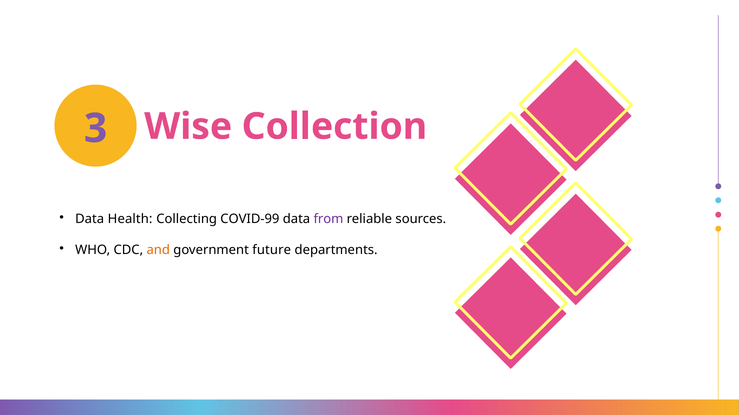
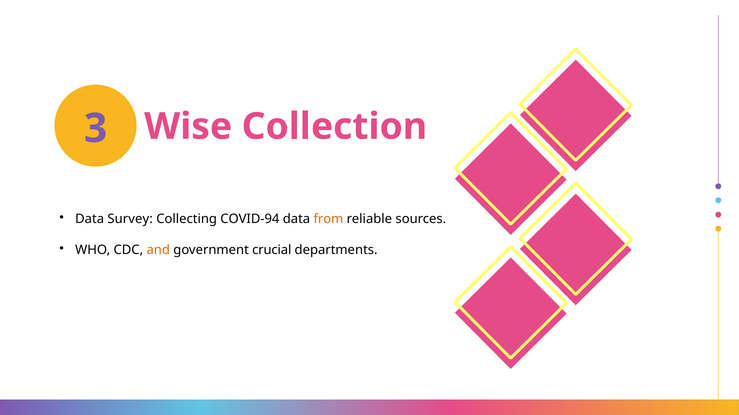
Health: Health -> Survey
COVID-99: COVID-99 -> COVID-94
from colour: purple -> orange
future: future -> crucial
